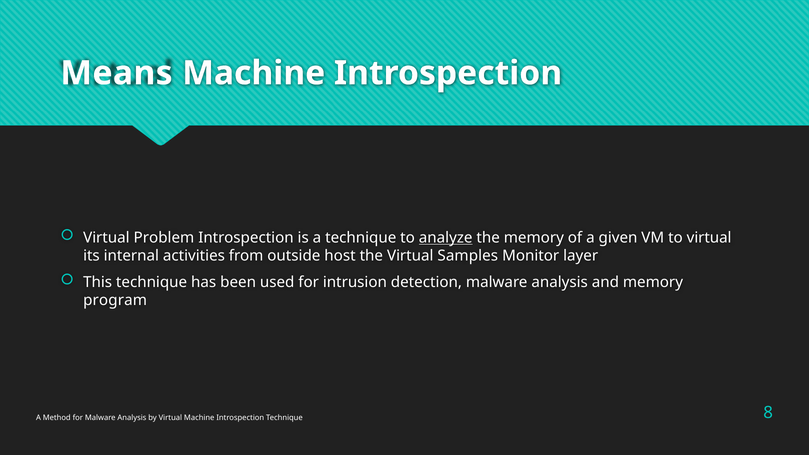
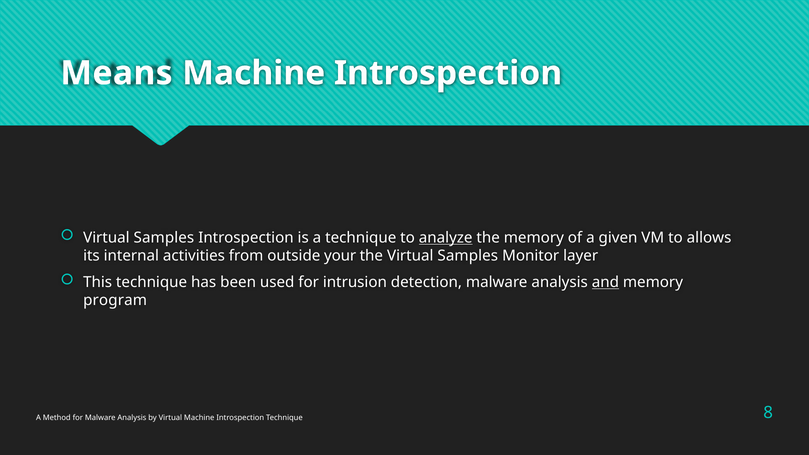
Problem at (164, 238): Problem -> Samples
to virtual: virtual -> allows
host: host -> your
and underline: none -> present
